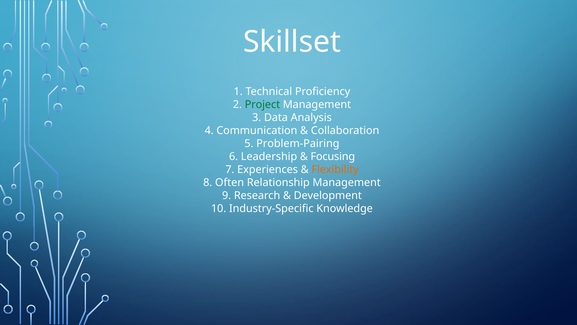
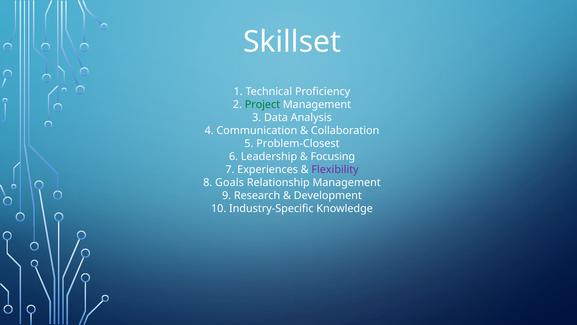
Problem-Pairing: Problem-Pairing -> Problem-Closest
Flexibility colour: orange -> purple
Often: Often -> Goals
